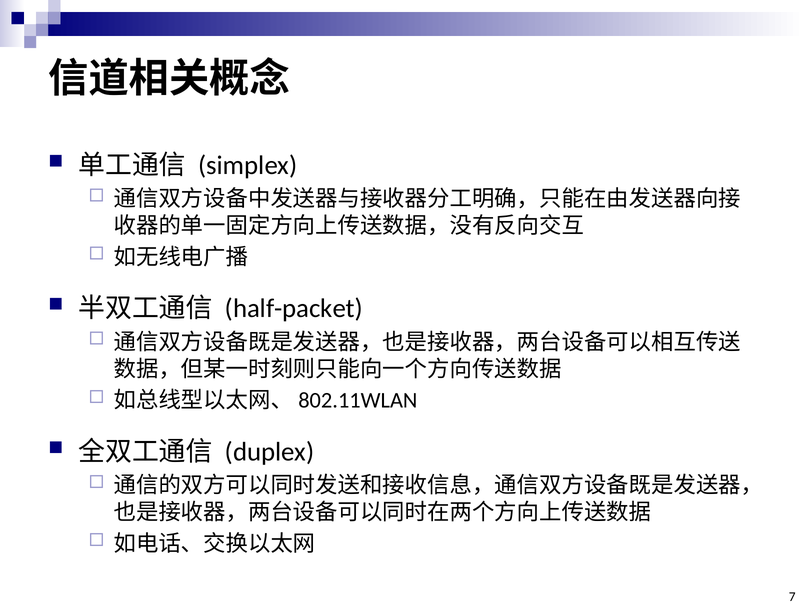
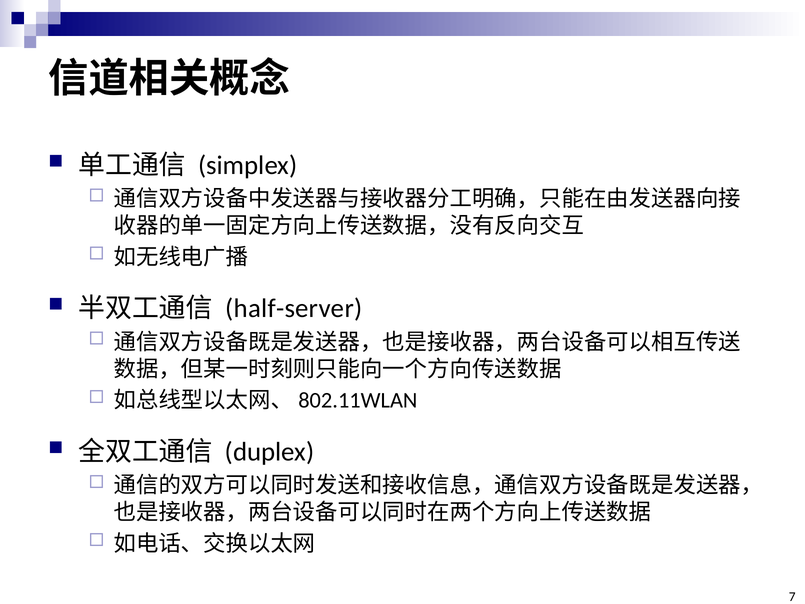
half-packet: half-packet -> half-server
